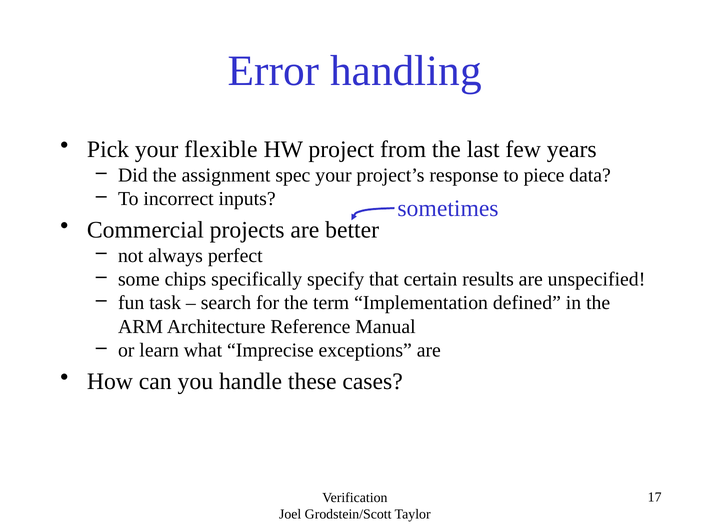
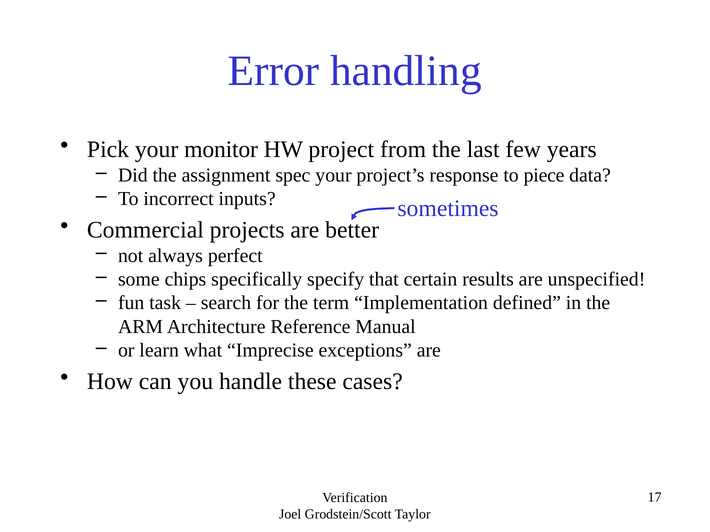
flexible: flexible -> monitor
